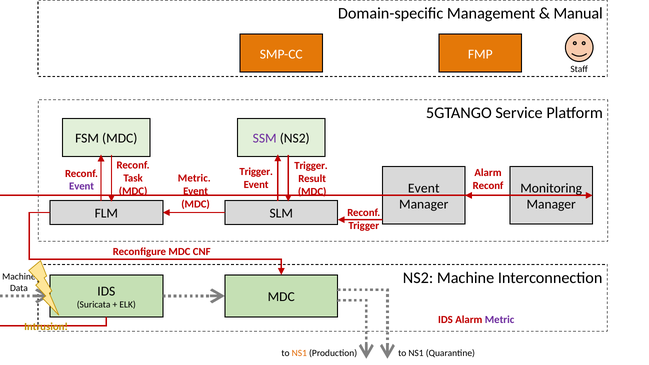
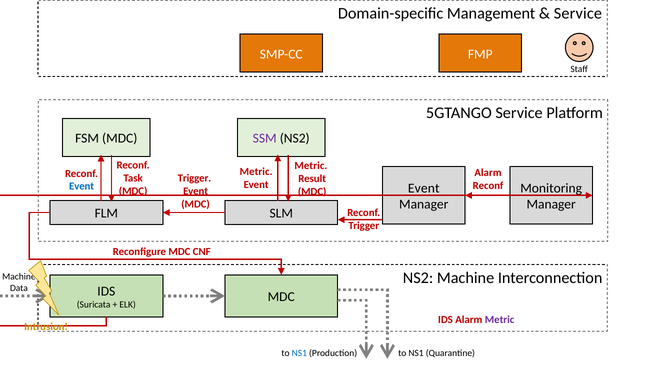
Manual at (578, 13): Manual -> Service
Trigger at (311, 166): Trigger -> Metric
Trigger at (256, 172): Trigger -> Metric
Metric at (194, 178): Metric -> Trigger
Event at (82, 186) colour: purple -> blue
NS1 at (299, 353) colour: orange -> blue
